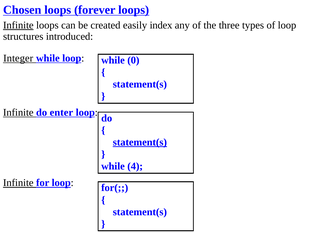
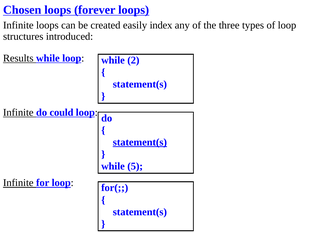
Infinite at (18, 25) underline: present -> none
Integer: Integer -> Results
0: 0 -> 2
enter: enter -> could
4: 4 -> 5
